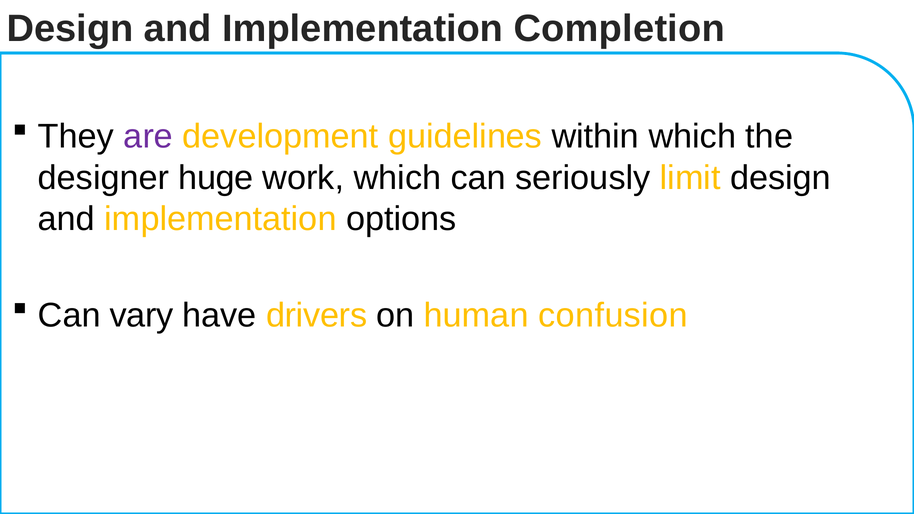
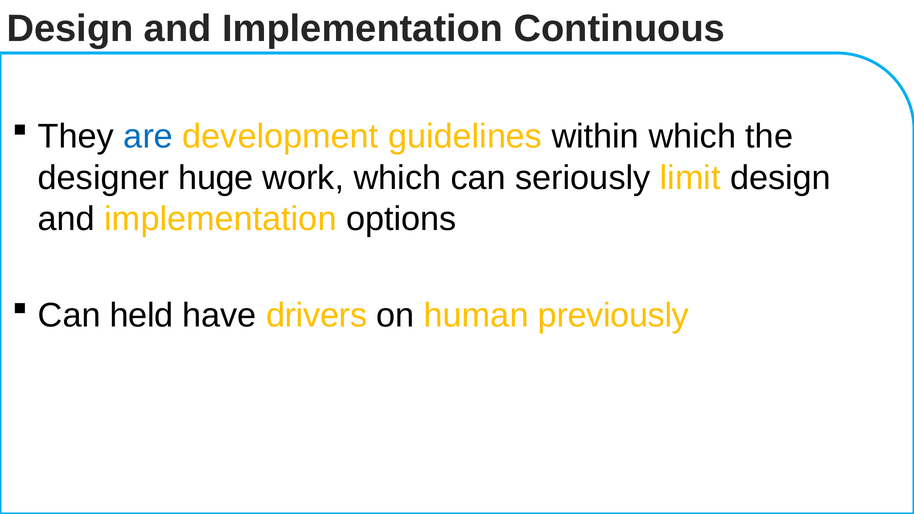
Completion: Completion -> Continuous
are colour: purple -> blue
vary: vary -> held
confusion: confusion -> previously
